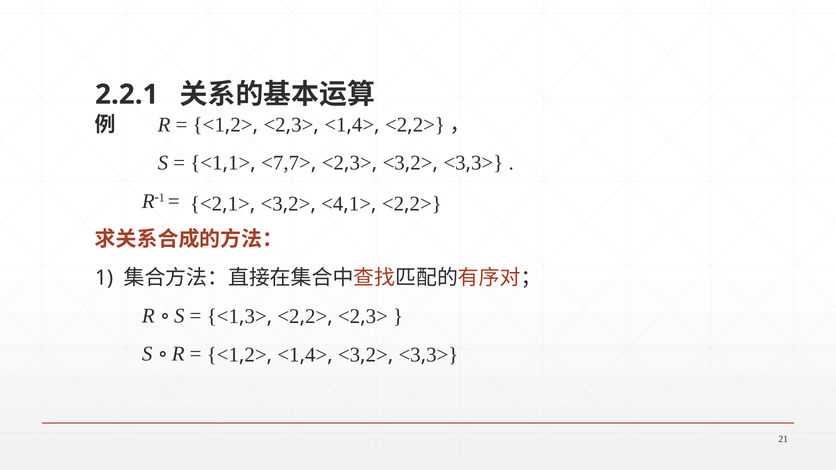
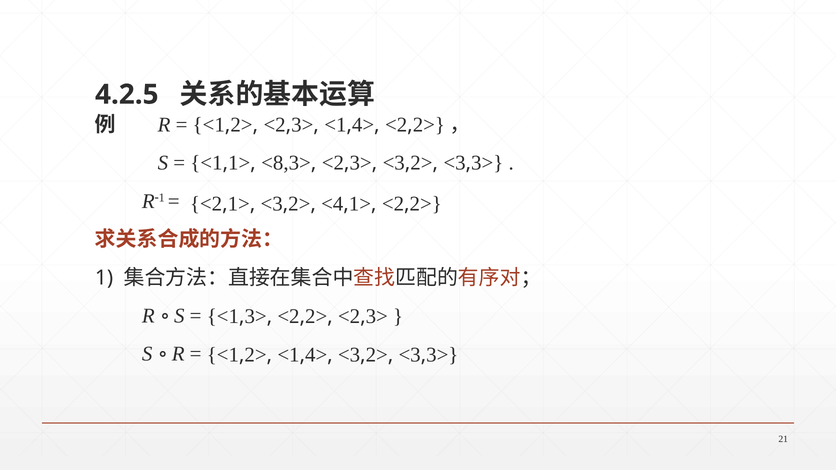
2.2.1: 2.2.1 -> 4.2.5
<7,7>: <7,7> -> <8,3>
